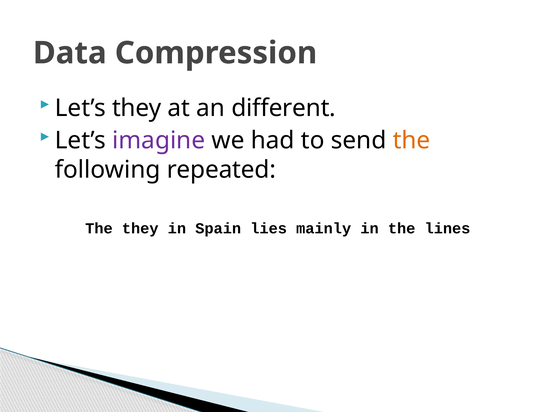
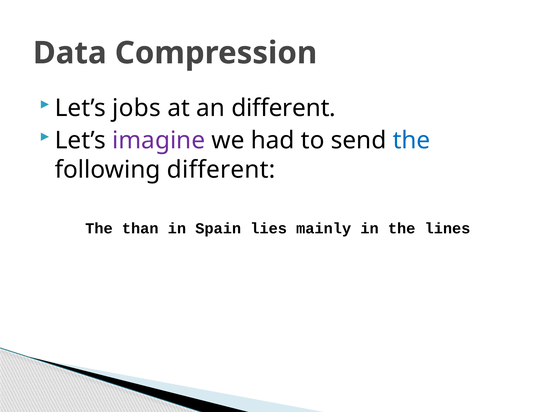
Let’s they: they -> jobs
the at (412, 140) colour: orange -> blue
following repeated: repeated -> different
The they: they -> than
